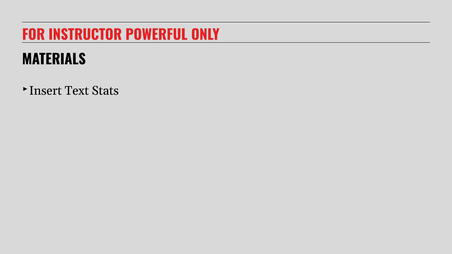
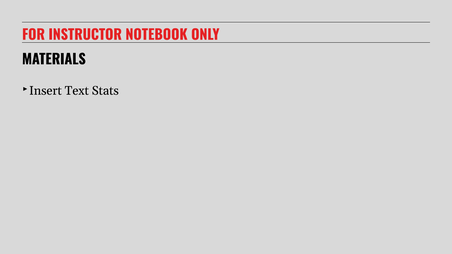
POWERFUL: POWERFUL -> NOTEBOOK
